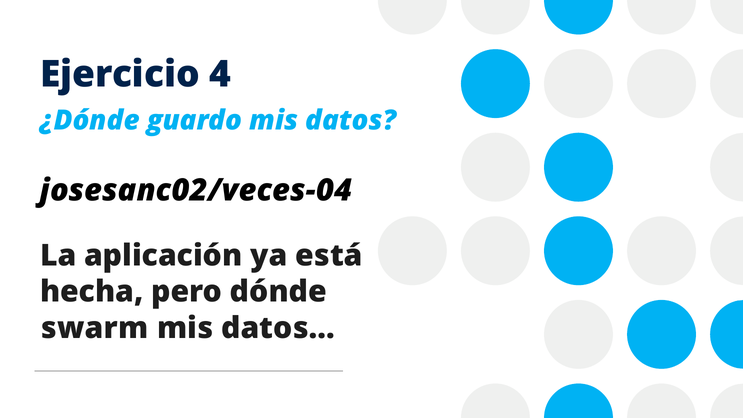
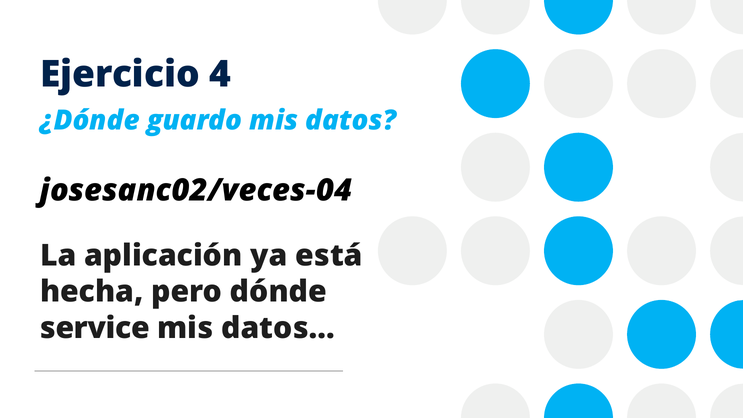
swarm: swarm -> service
